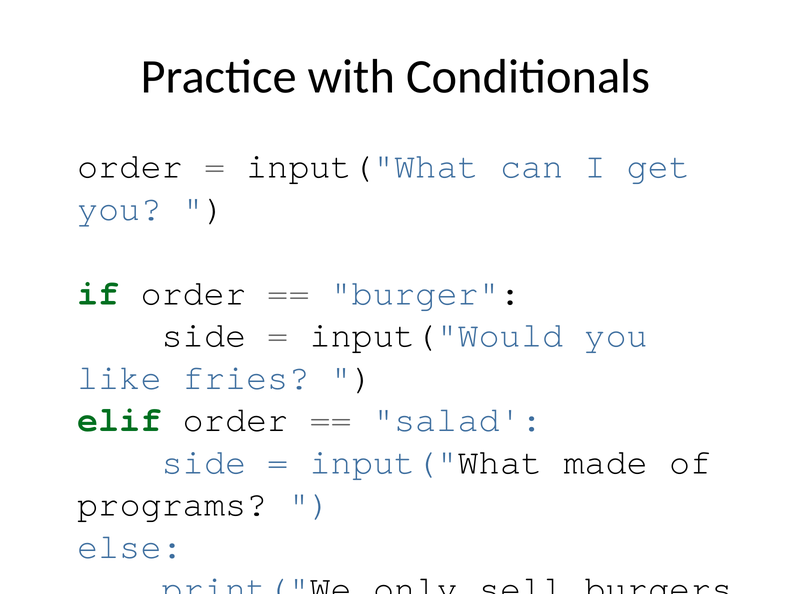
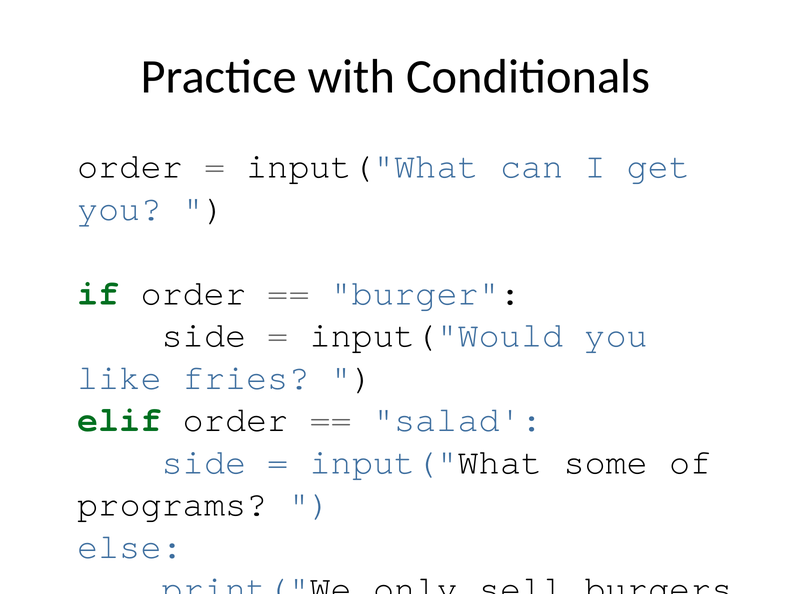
made: made -> some
